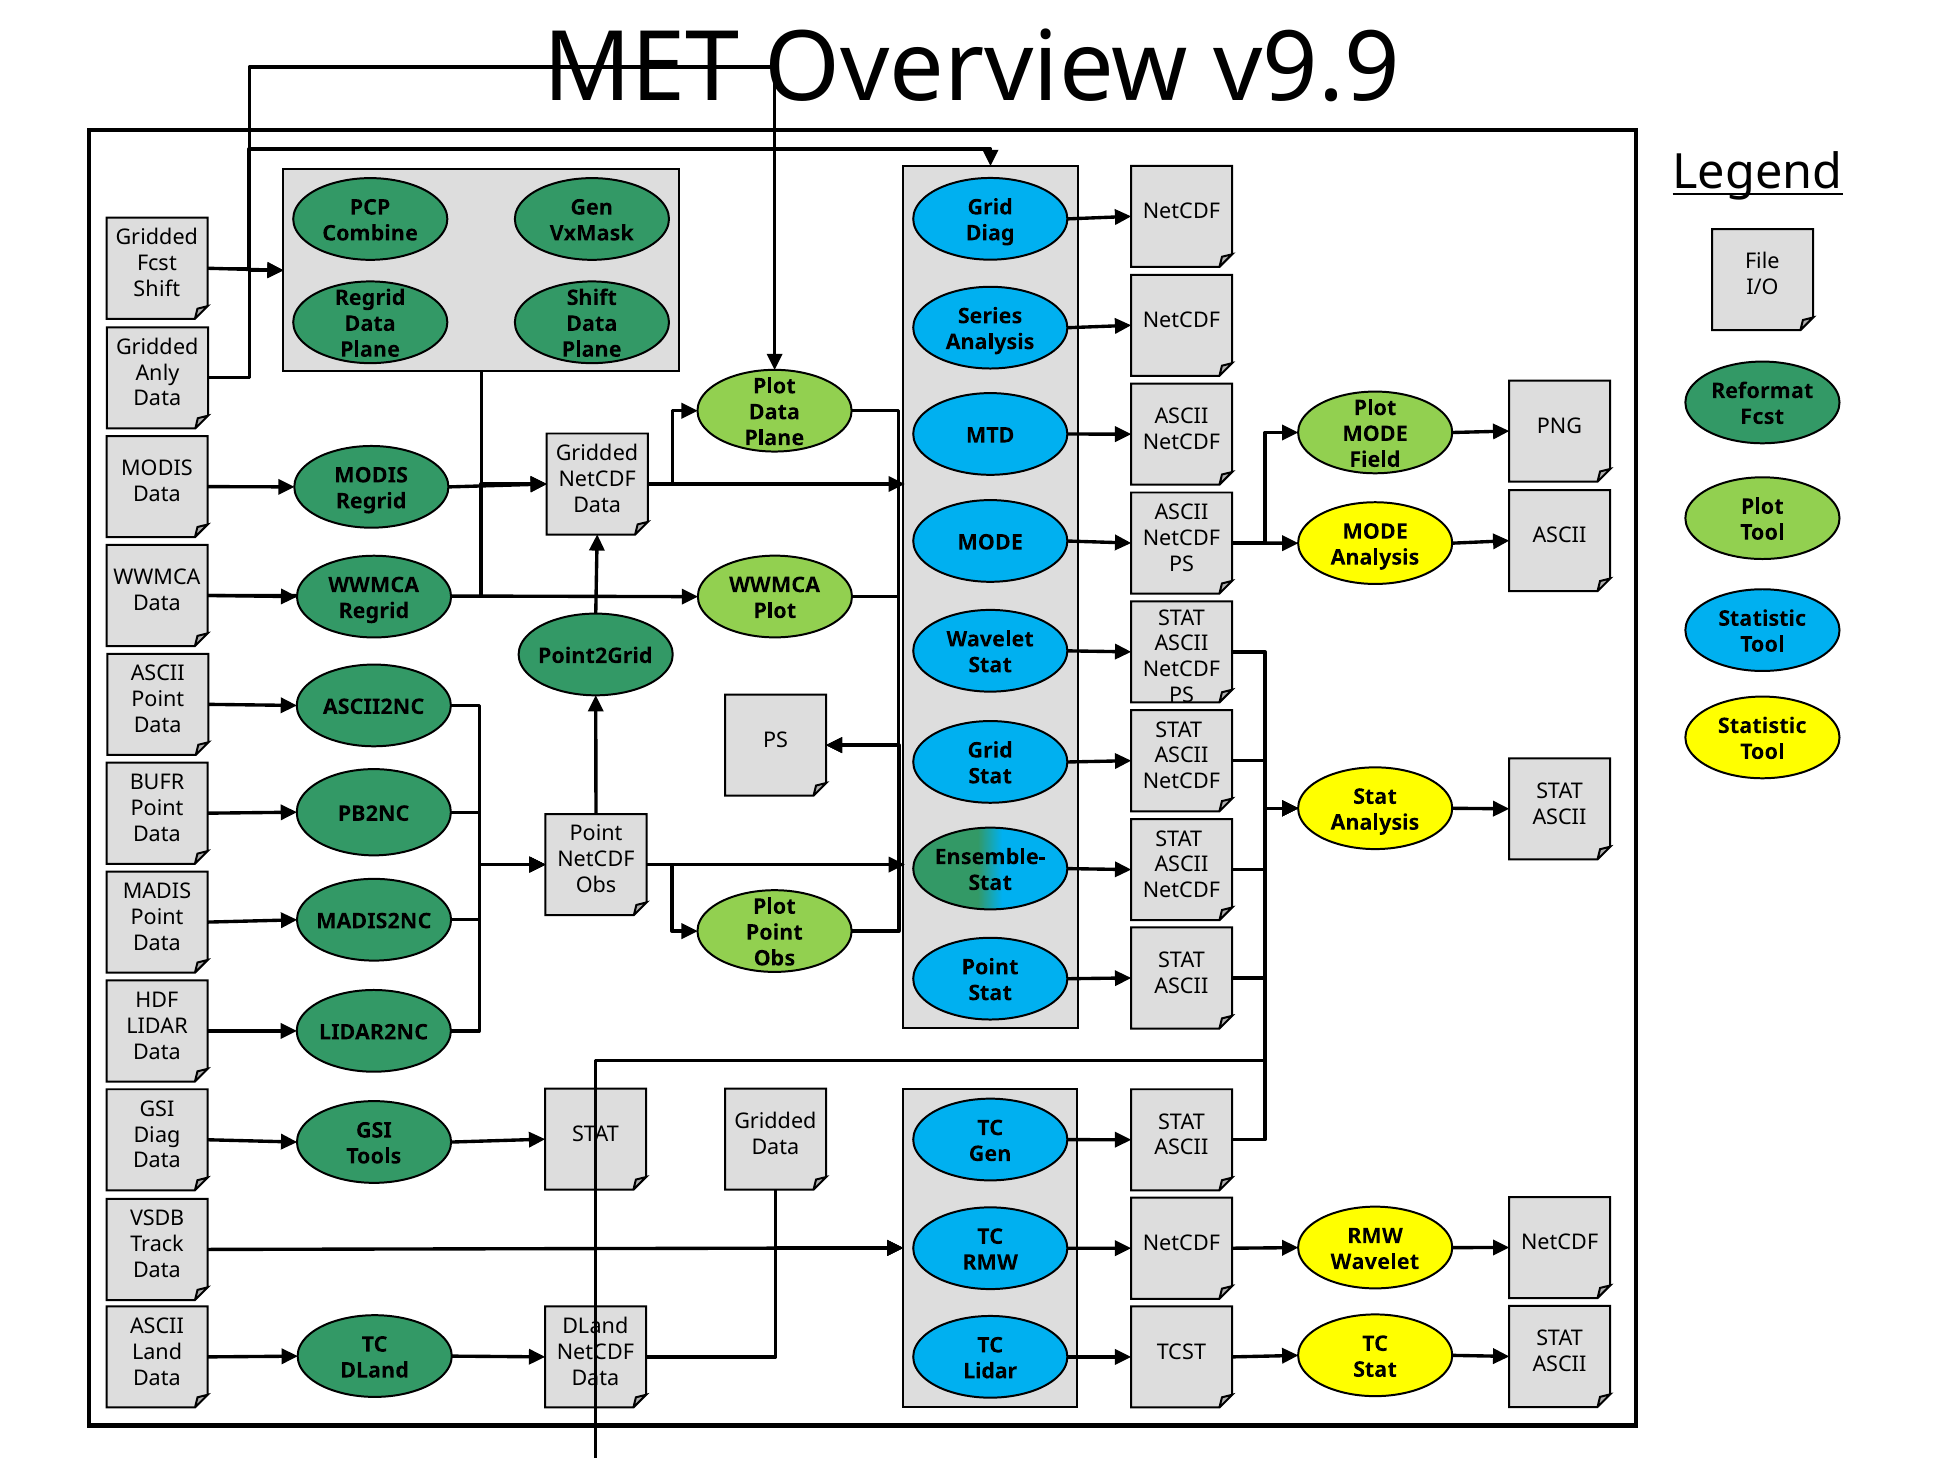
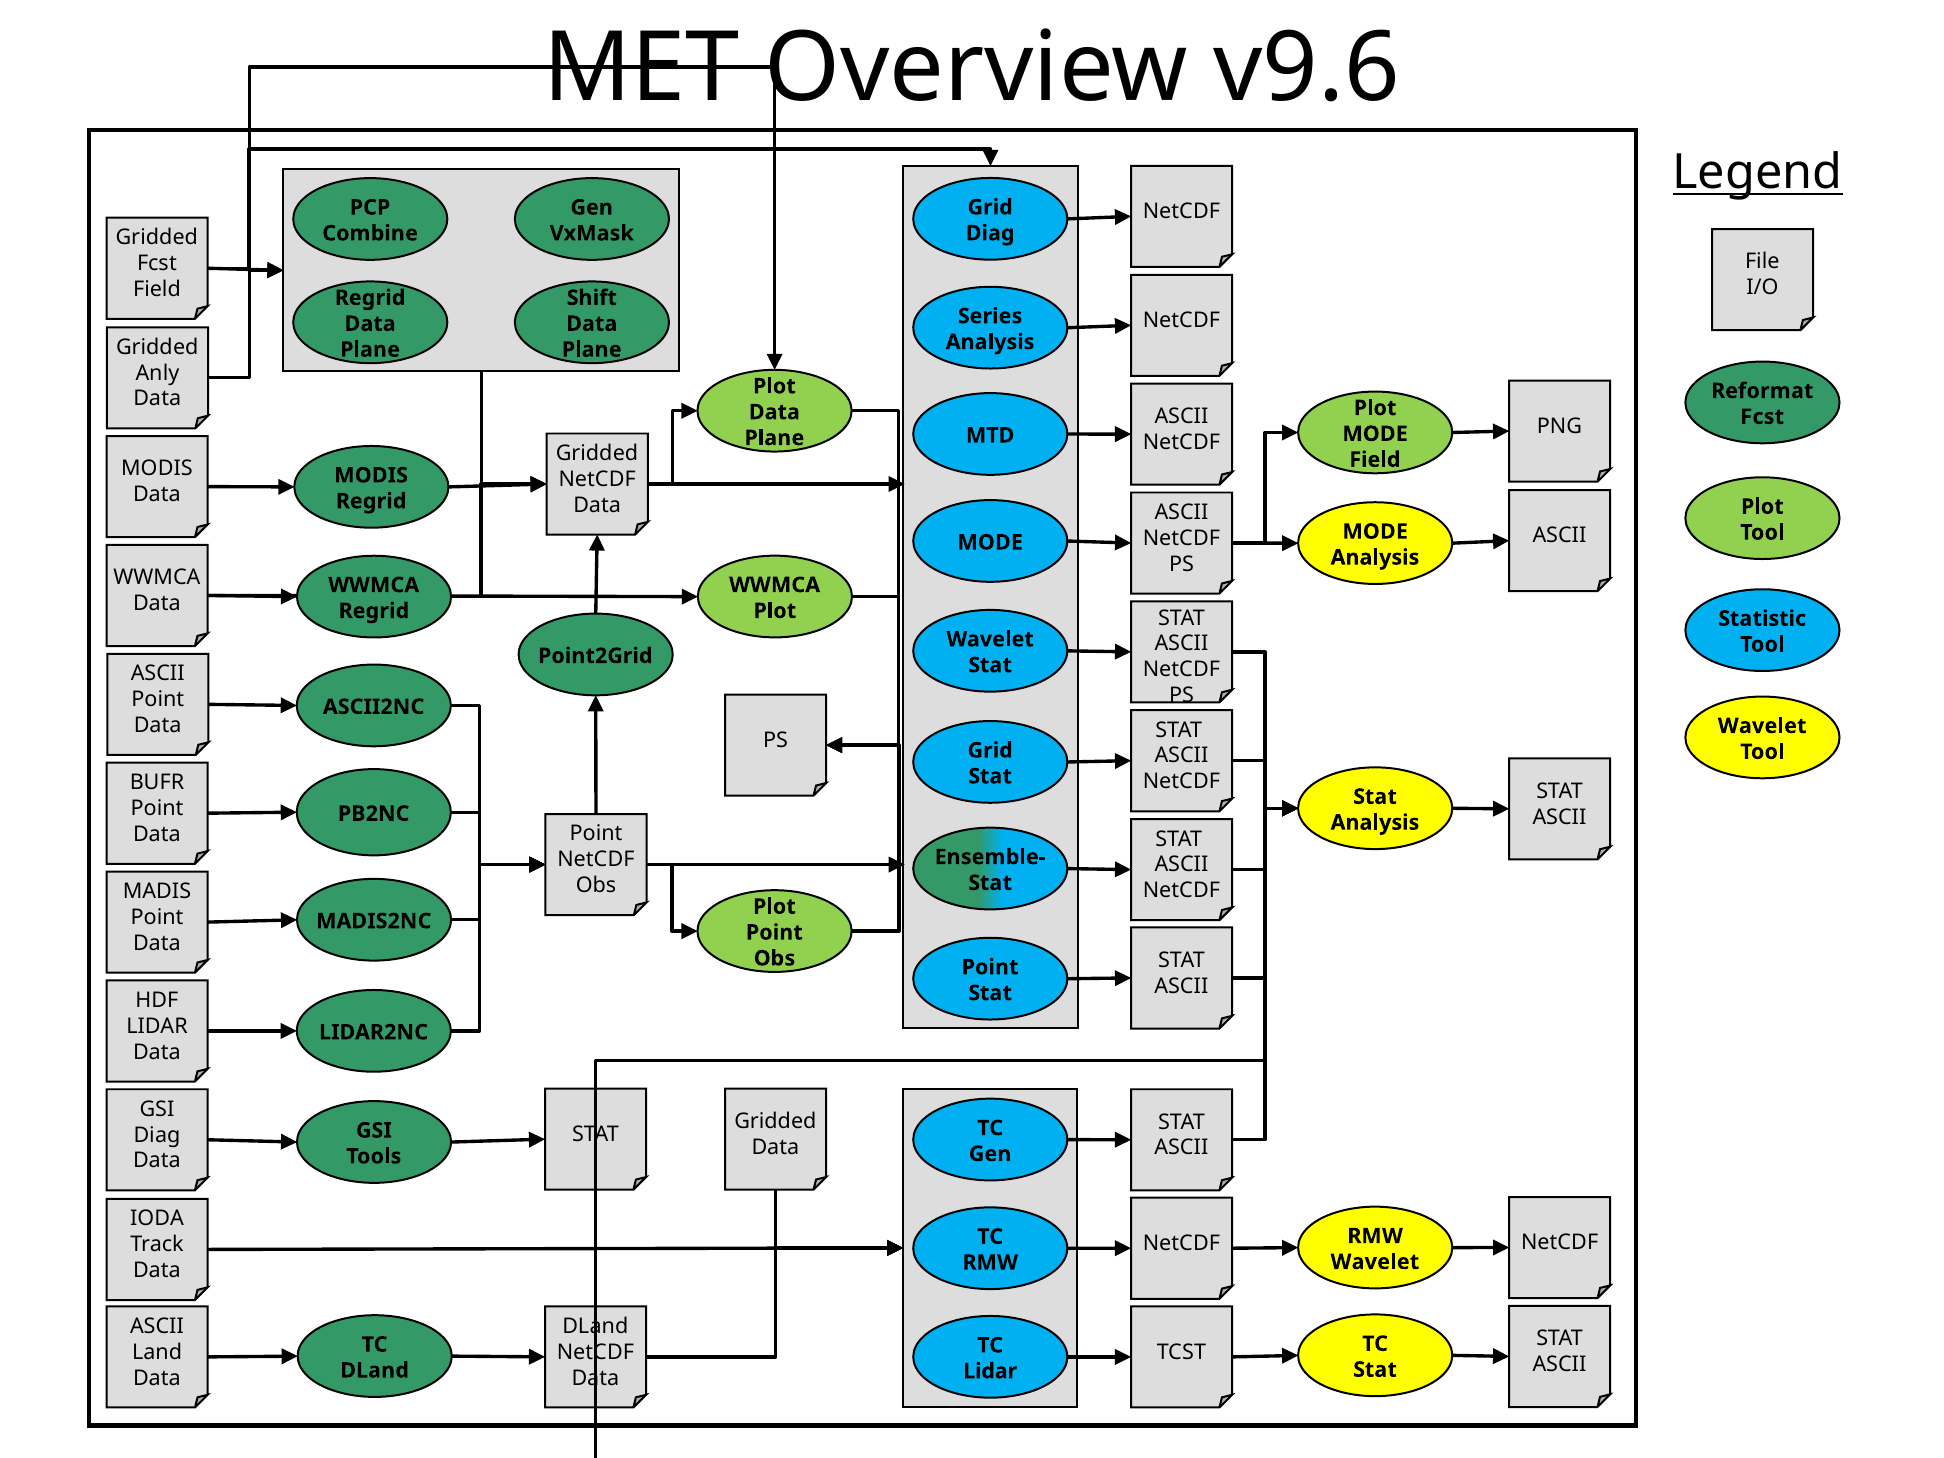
v9.9: v9.9 -> v9.6
Shift at (157, 289): Shift -> Field
Statistic at (1762, 726): Statistic -> Wavelet
VSDB: VSDB -> IODA
